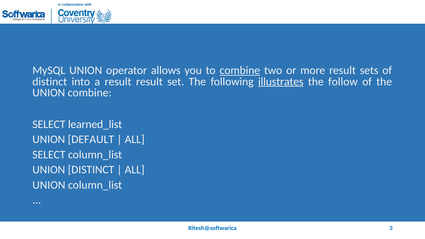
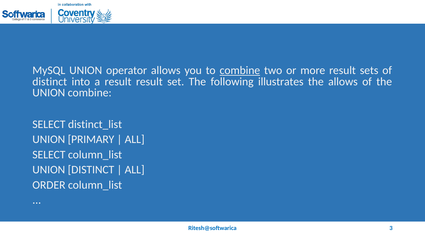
illustrates underline: present -> none
the follow: follow -> allows
learned_list: learned_list -> distinct_list
DEFAULT: DEFAULT -> PRIMARY
UNION at (49, 185): UNION -> ORDER
